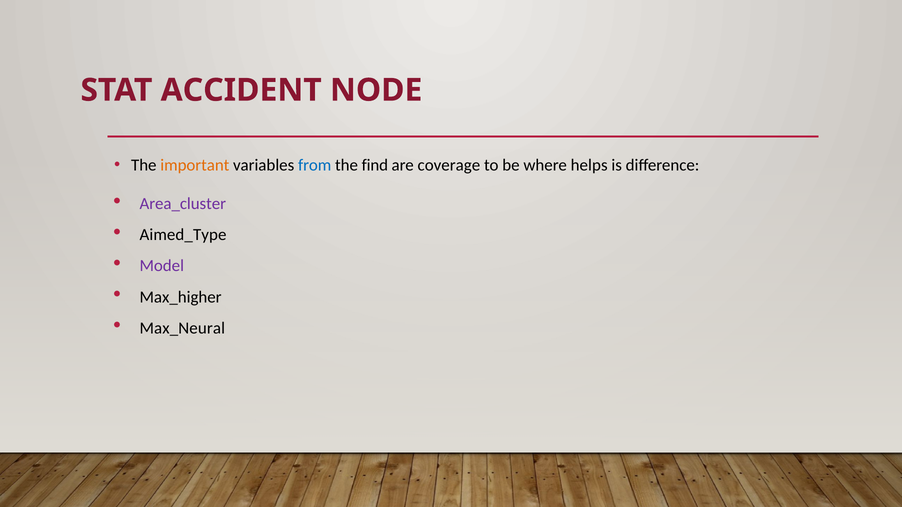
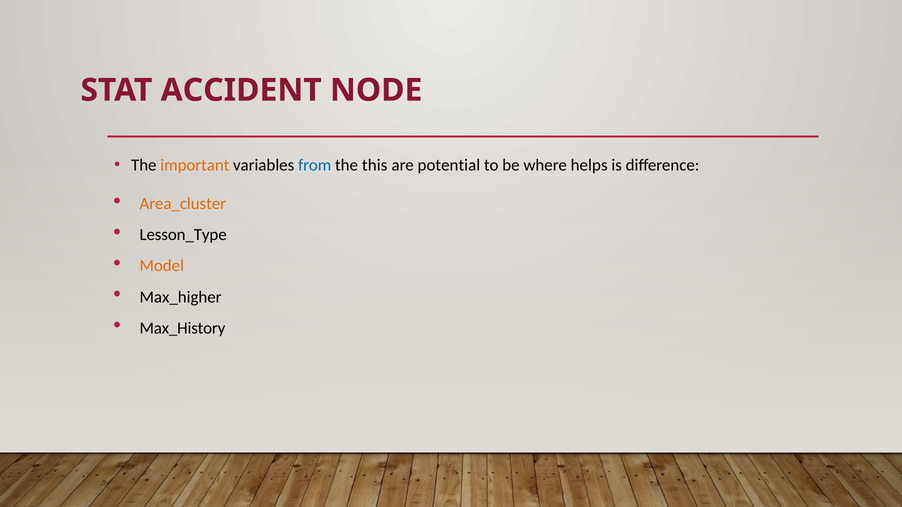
find: find -> this
coverage: coverage -> potential
Area_cluster colour: purple -> orange
Aimed_Type: Aimed_Type -> Lesson_Type
Model colour: purple -> orange
Max_Neural: Max_Neural -> Max_History
